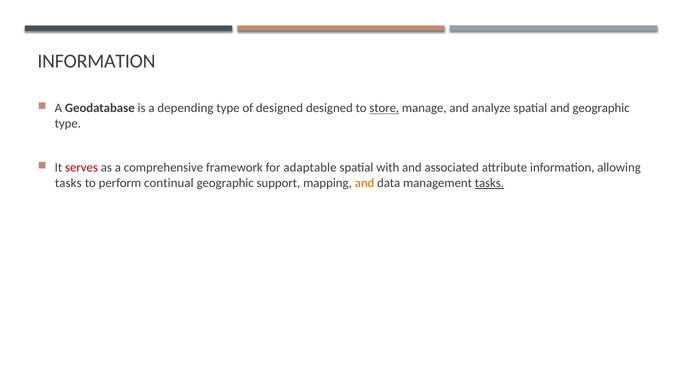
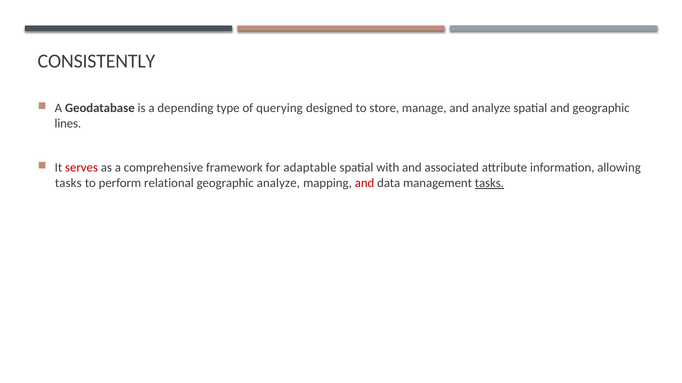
INFORMATION at (96, 62): INFORMATION -> CONSISTENTLY
of designed: designed -> querying
store underline: present -> none
type at (68, 124): type -> lines
continual: continual -> relational
geographic support: support -> analyze
and at (365, 183) colour: orange -> red
